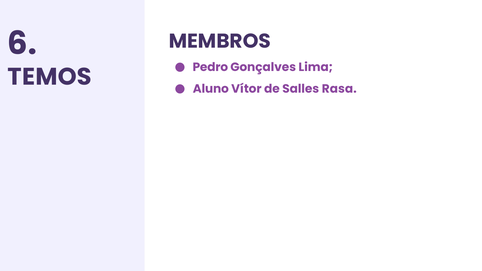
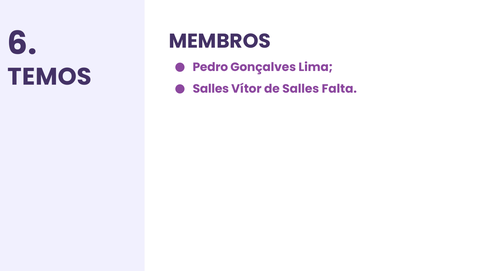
Aluno at (211, 89): Aluno -> Salles
Rasa: Rasa -> Falta
